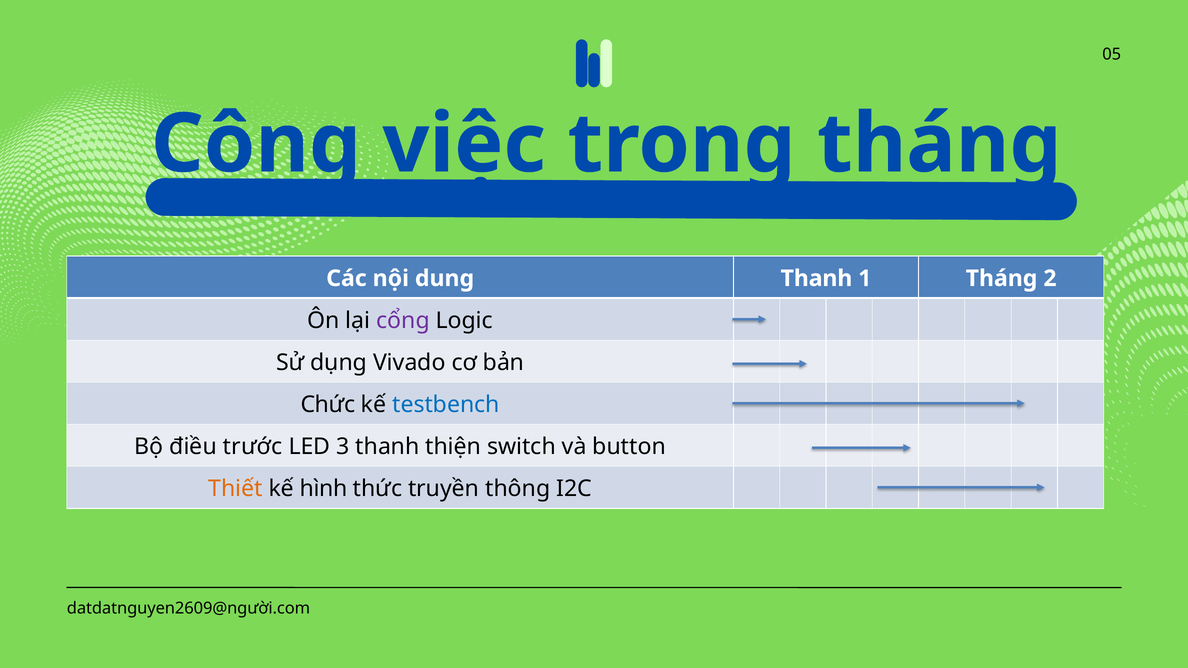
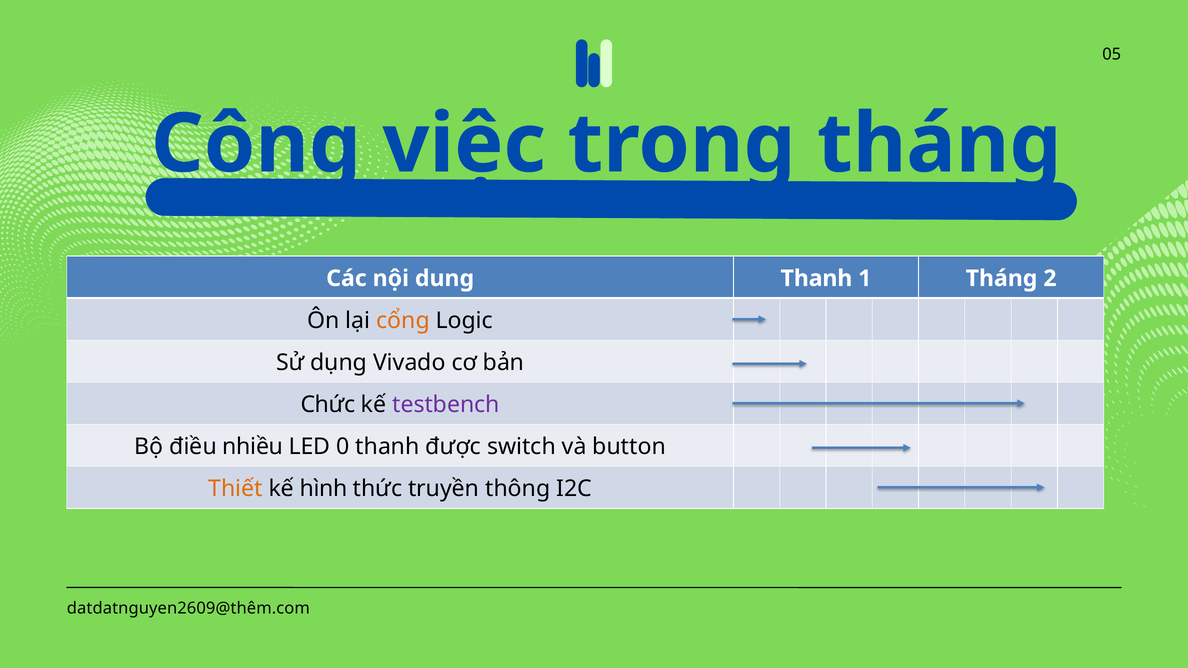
cổng colour: purple -> orange
testbench colour: blue -> purple
trước: trước -> nhiều
3: 3 -> 0
thiện: thiện -> được
datdatnguyen2609@người.com: datdatnguyen2609@người.com -> datdatnguyen2609@thêm.com
